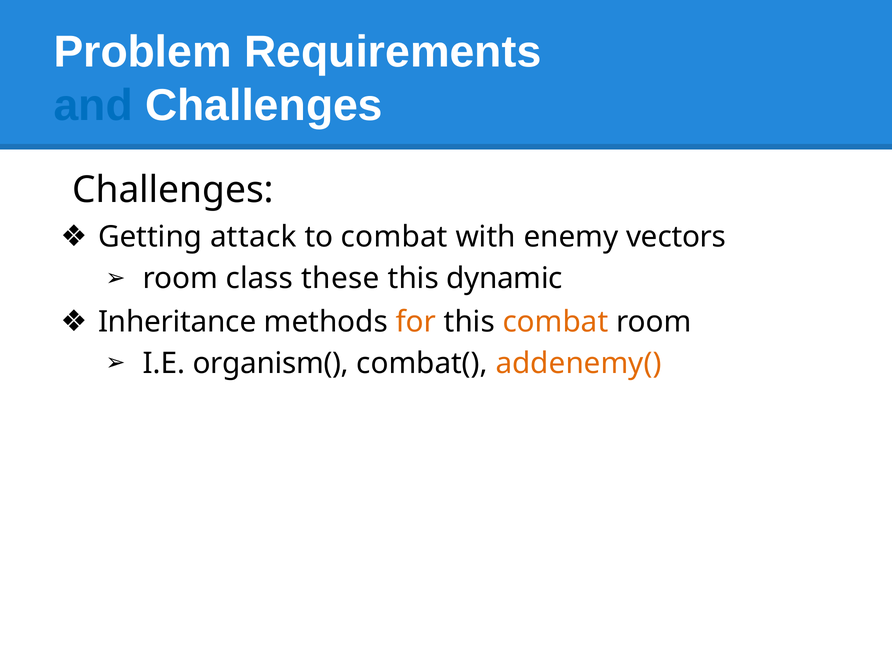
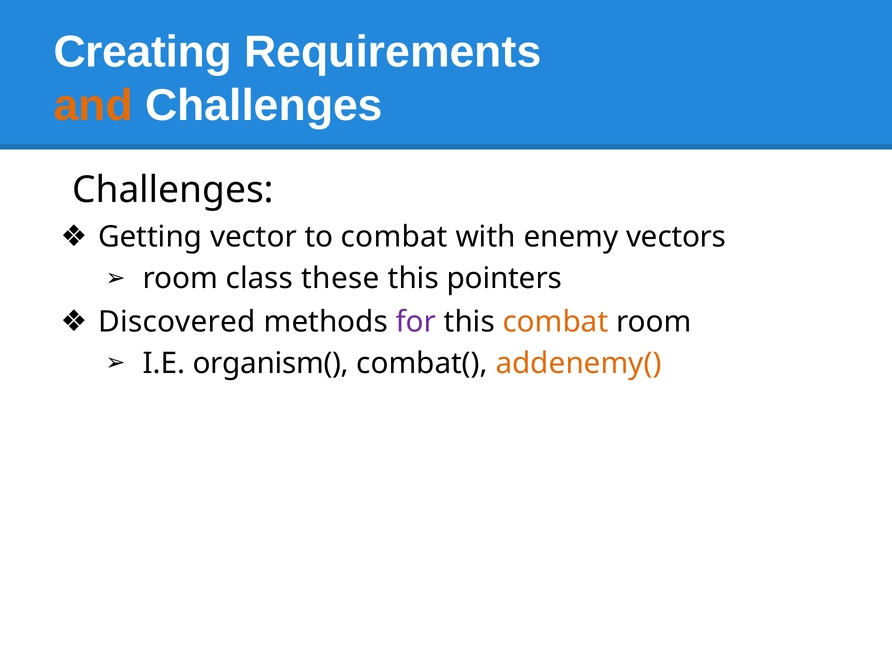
Problem: Problem -> Creating
and colour: blue -> orange
attack: attack -> vector
dynamic: dynamic -> pointers
Inheritance: Inheritance -> Discovered
for colour: orange -> purple
